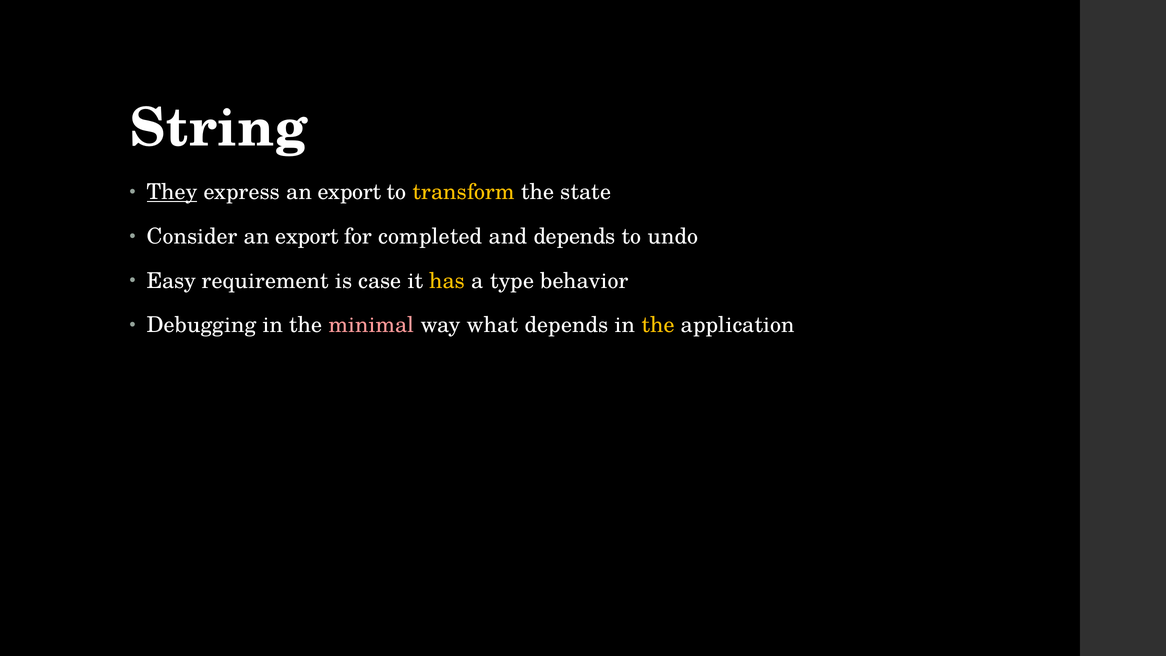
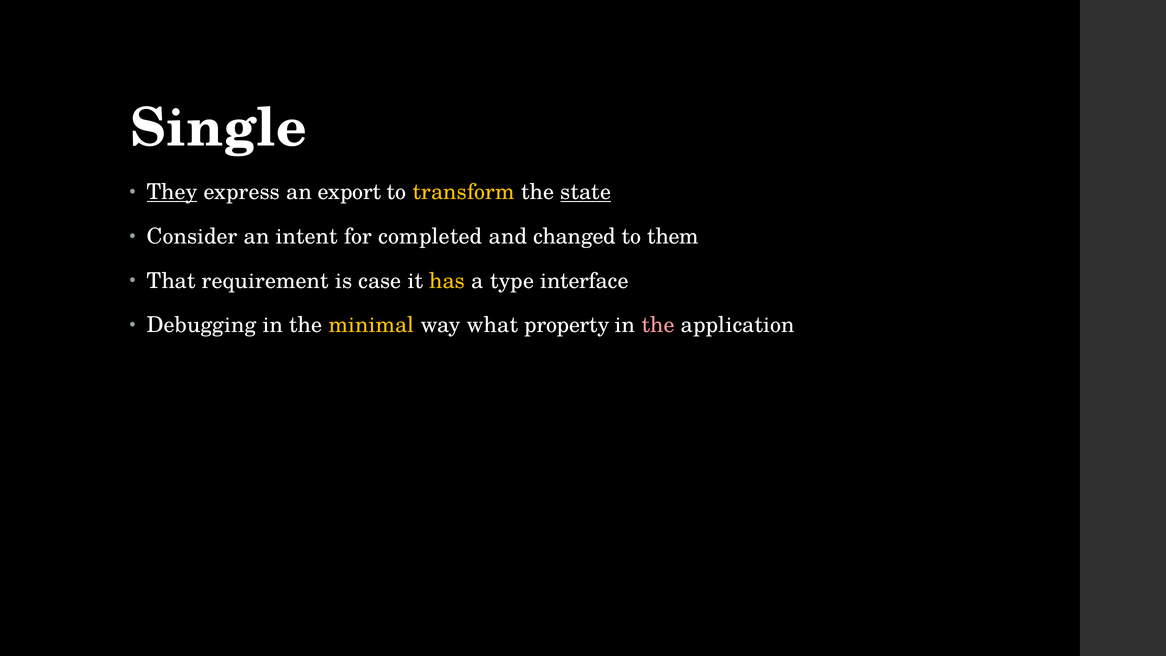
String: String -> Single
state underline: none -> present
export at (307, 236): export -> intent
and depends: depends -> changed
undo: undo -> them
Easy: Easy -> That
behavior: behavior -> interface
minimal colour: pink -> yellow
what depends: depends -> property
the at (658, 325) colour: yellow -> pink
